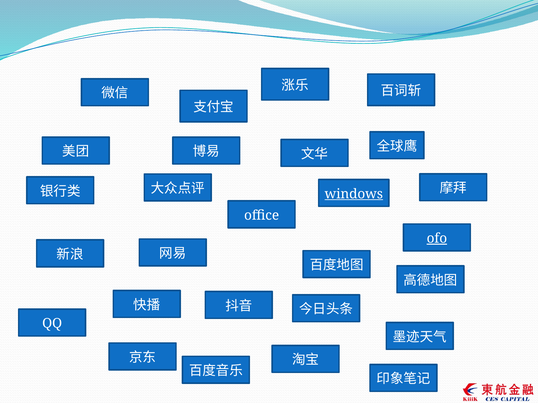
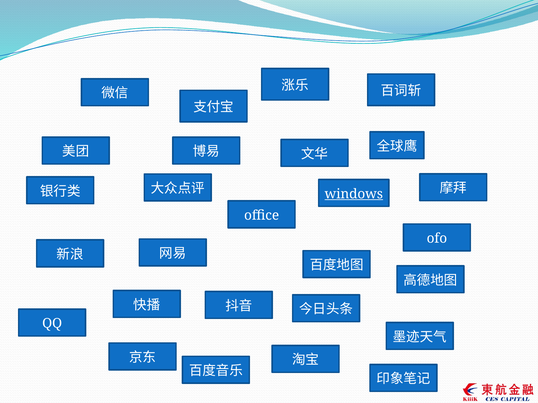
ofo underline: present -> none
